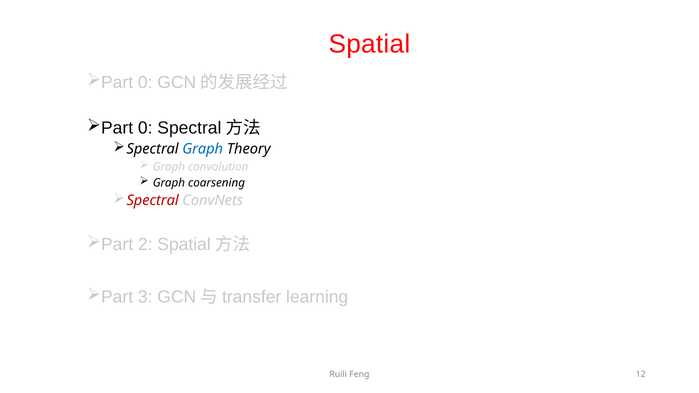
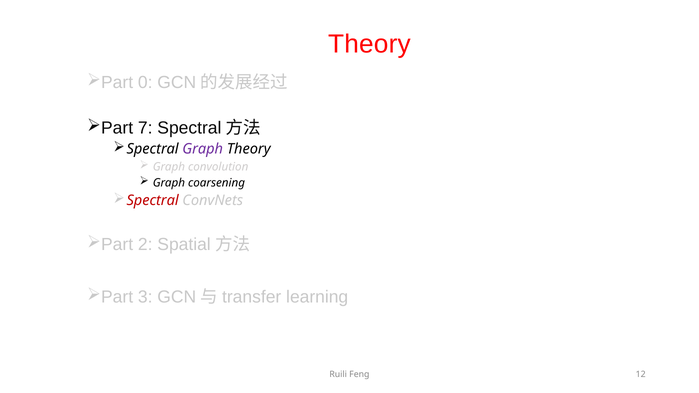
Spatial at (369, 44): Spatial -> Theory
0 at (145, 128): 0 -> 7
Graph at (203, 149) colour: blue -> purple
